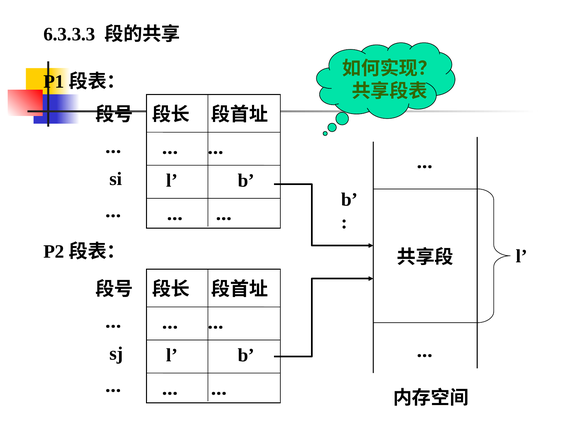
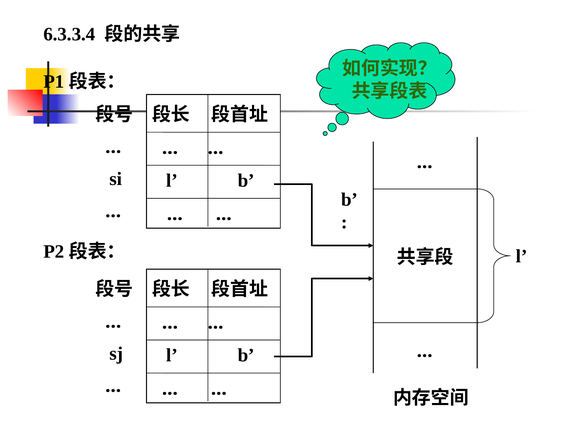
6.3.3.3: 6.3.3.3 -> 6.3.3.4
